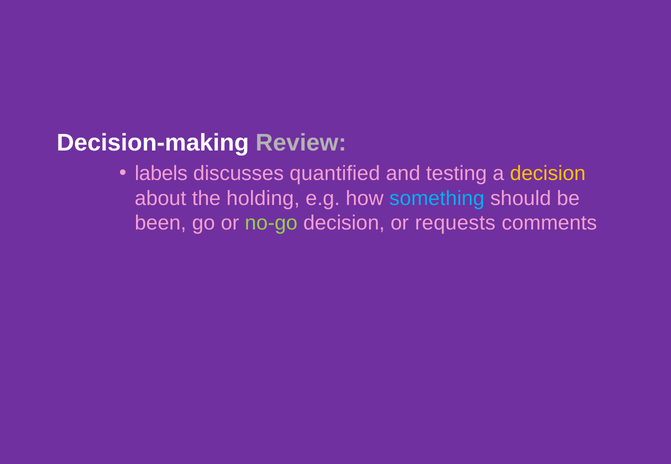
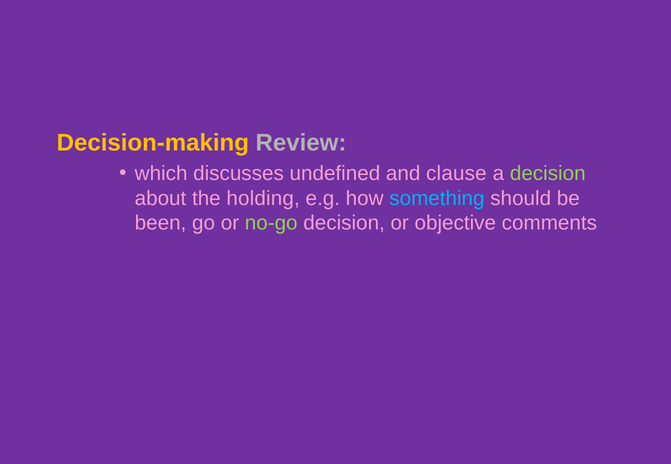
Decision-making colour: white -> yellow
labels: labels -> which
quantified: quantified -> undefined
testing: testing -> clause
decision at (548, 174) colour: yellow -> light green
requests: requests -> objective
